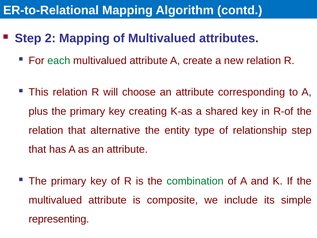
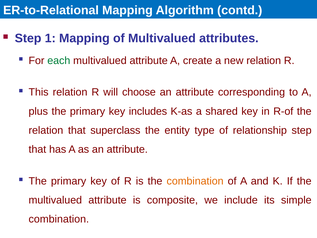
2: 2 -> 1
creating: creating -> includes
alternative: alternative -> superclass
combination at (195, 181) colour: green -> orange
representing at (59, 219): representing -> combination
